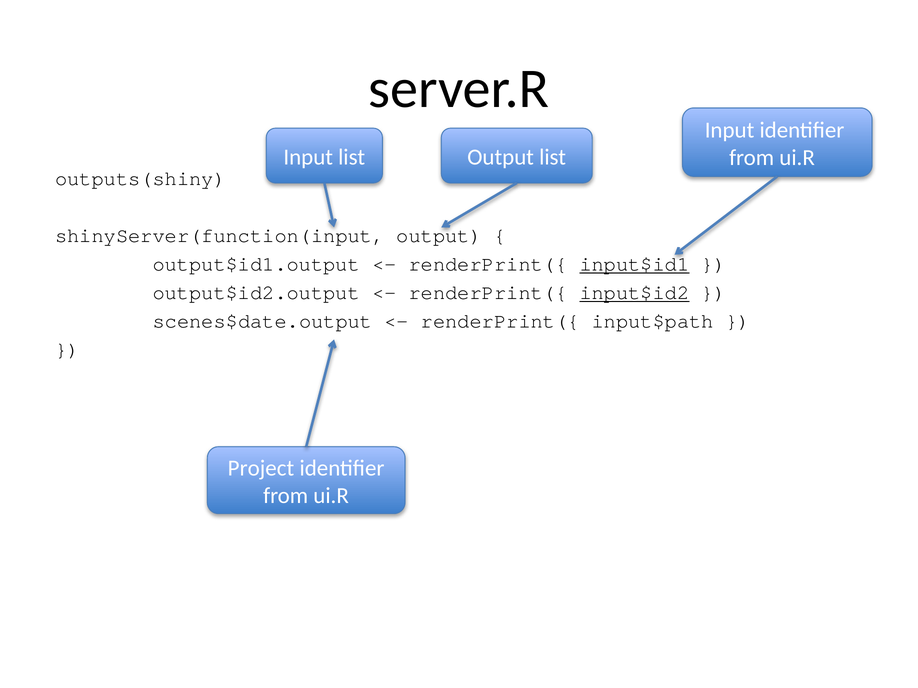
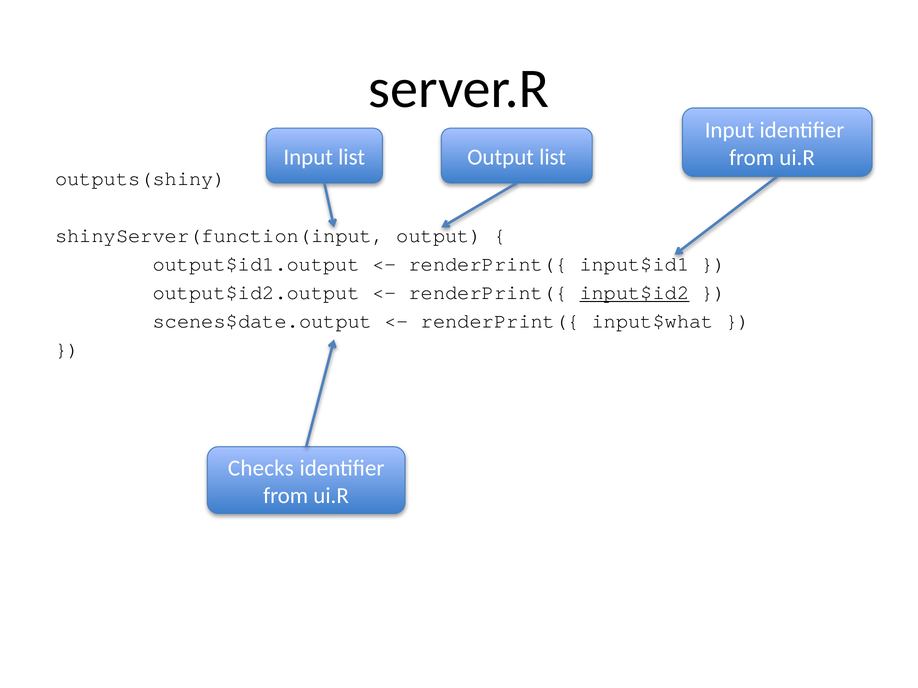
input$id1 underline: present -> none
input$path: input$path -> input$what
Project: Project -> Checks
